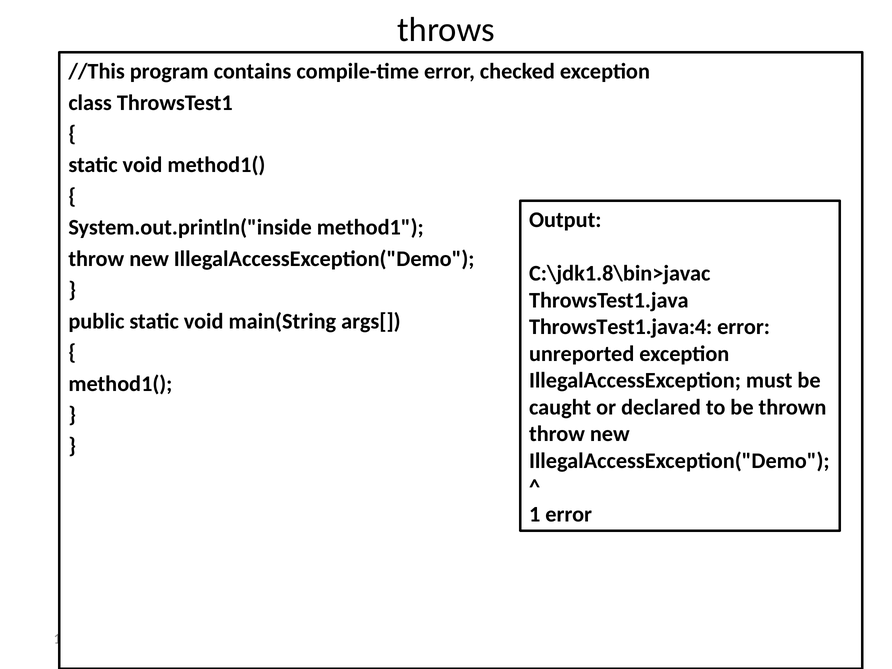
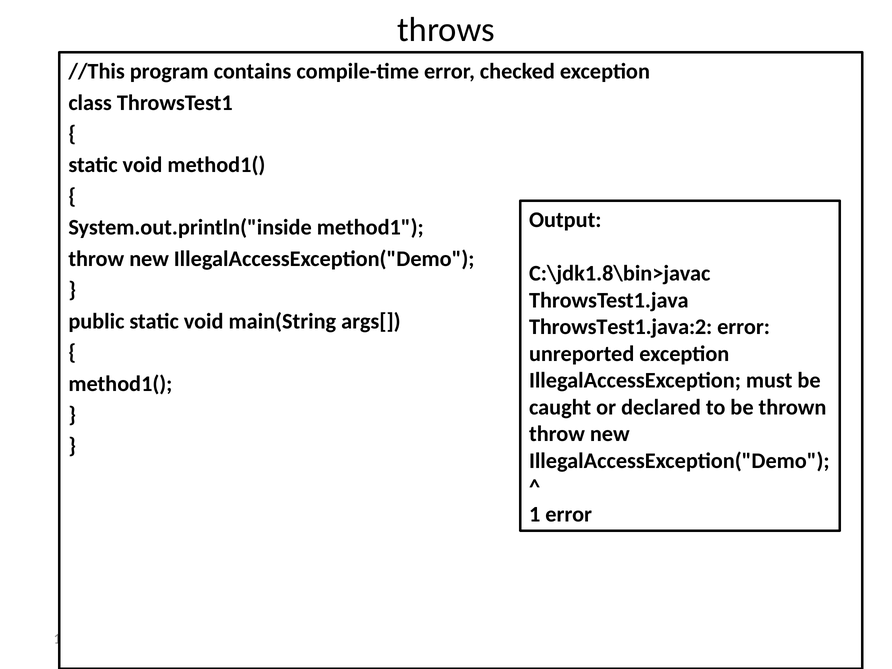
ThrowsTest1.java:4: ThrowsTest1.java:4 -> ThrowsTest1.java:2
